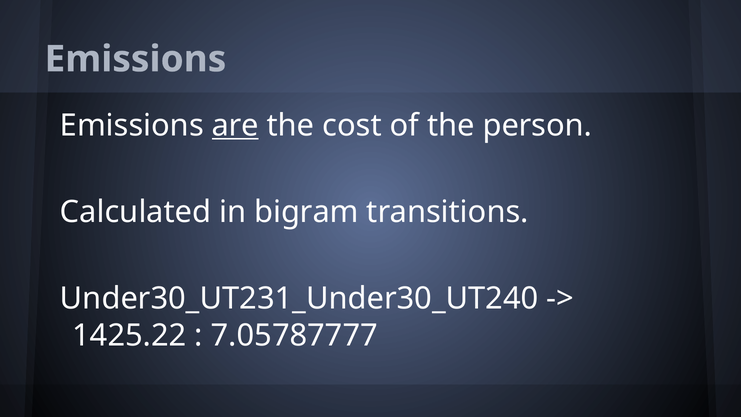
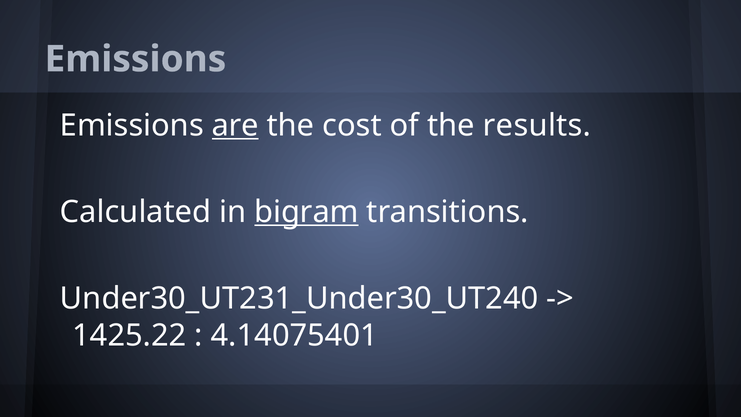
person: person -> results
bigram underline: none -> present
7.05787777: 7.05787777 -> 4.14075401
